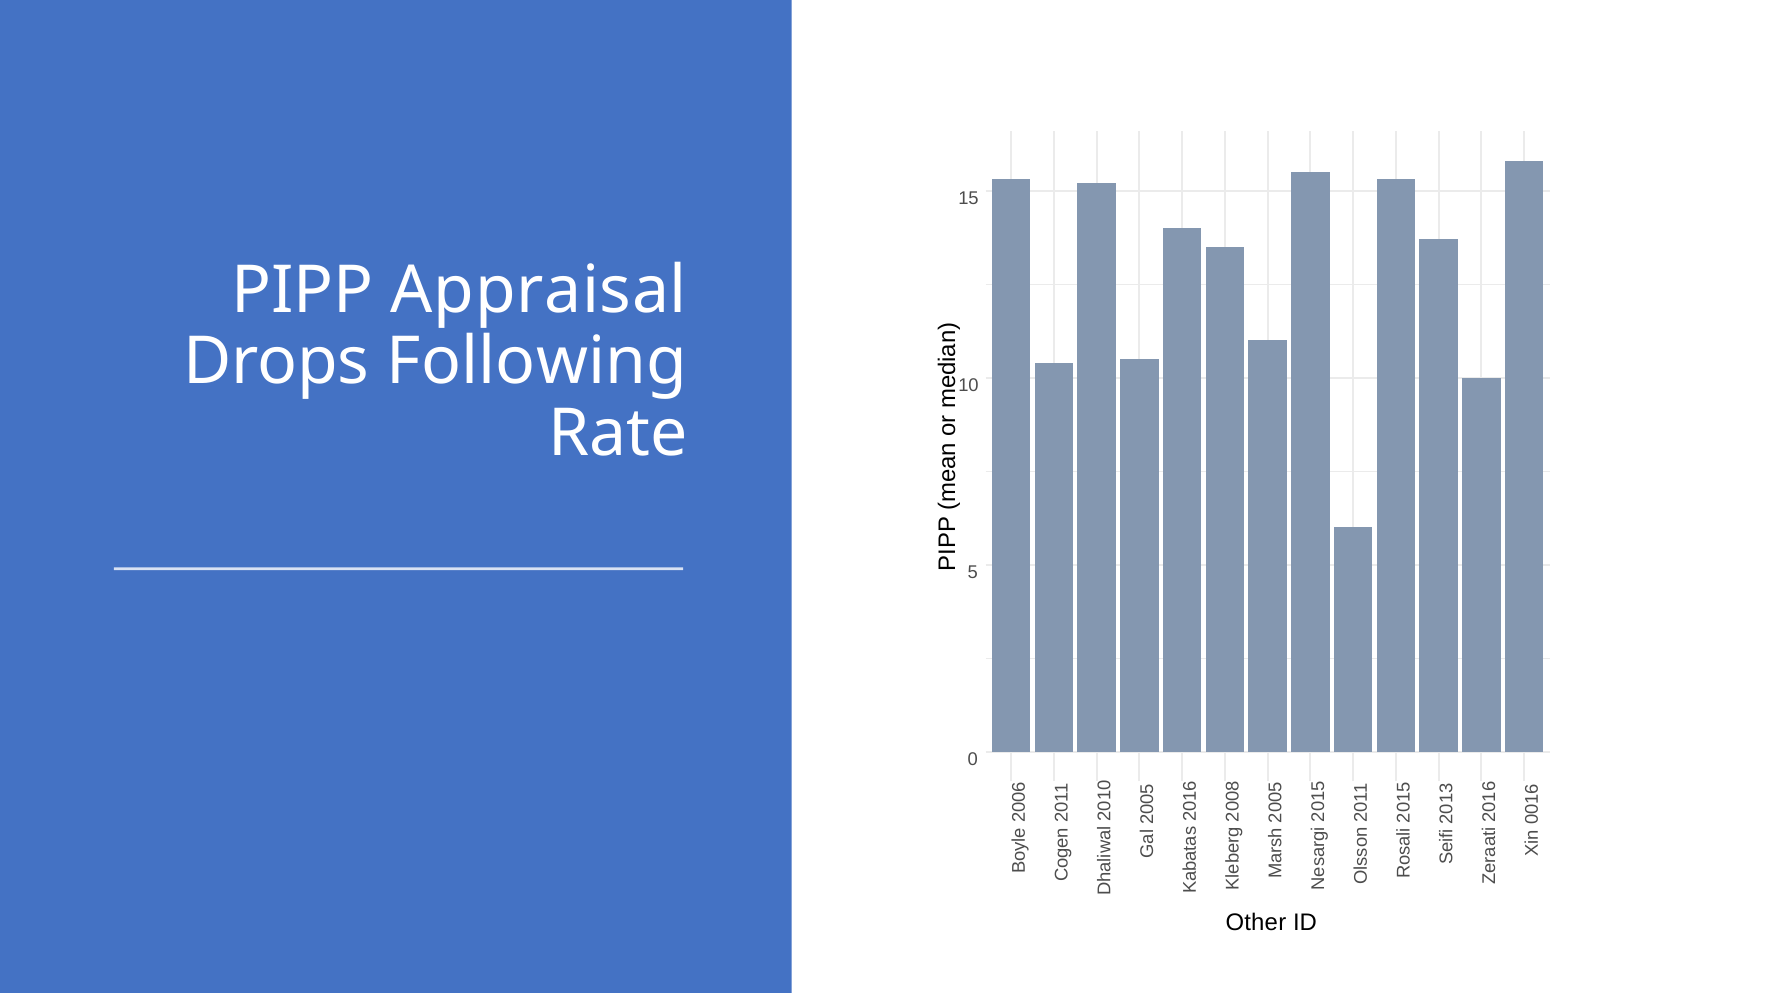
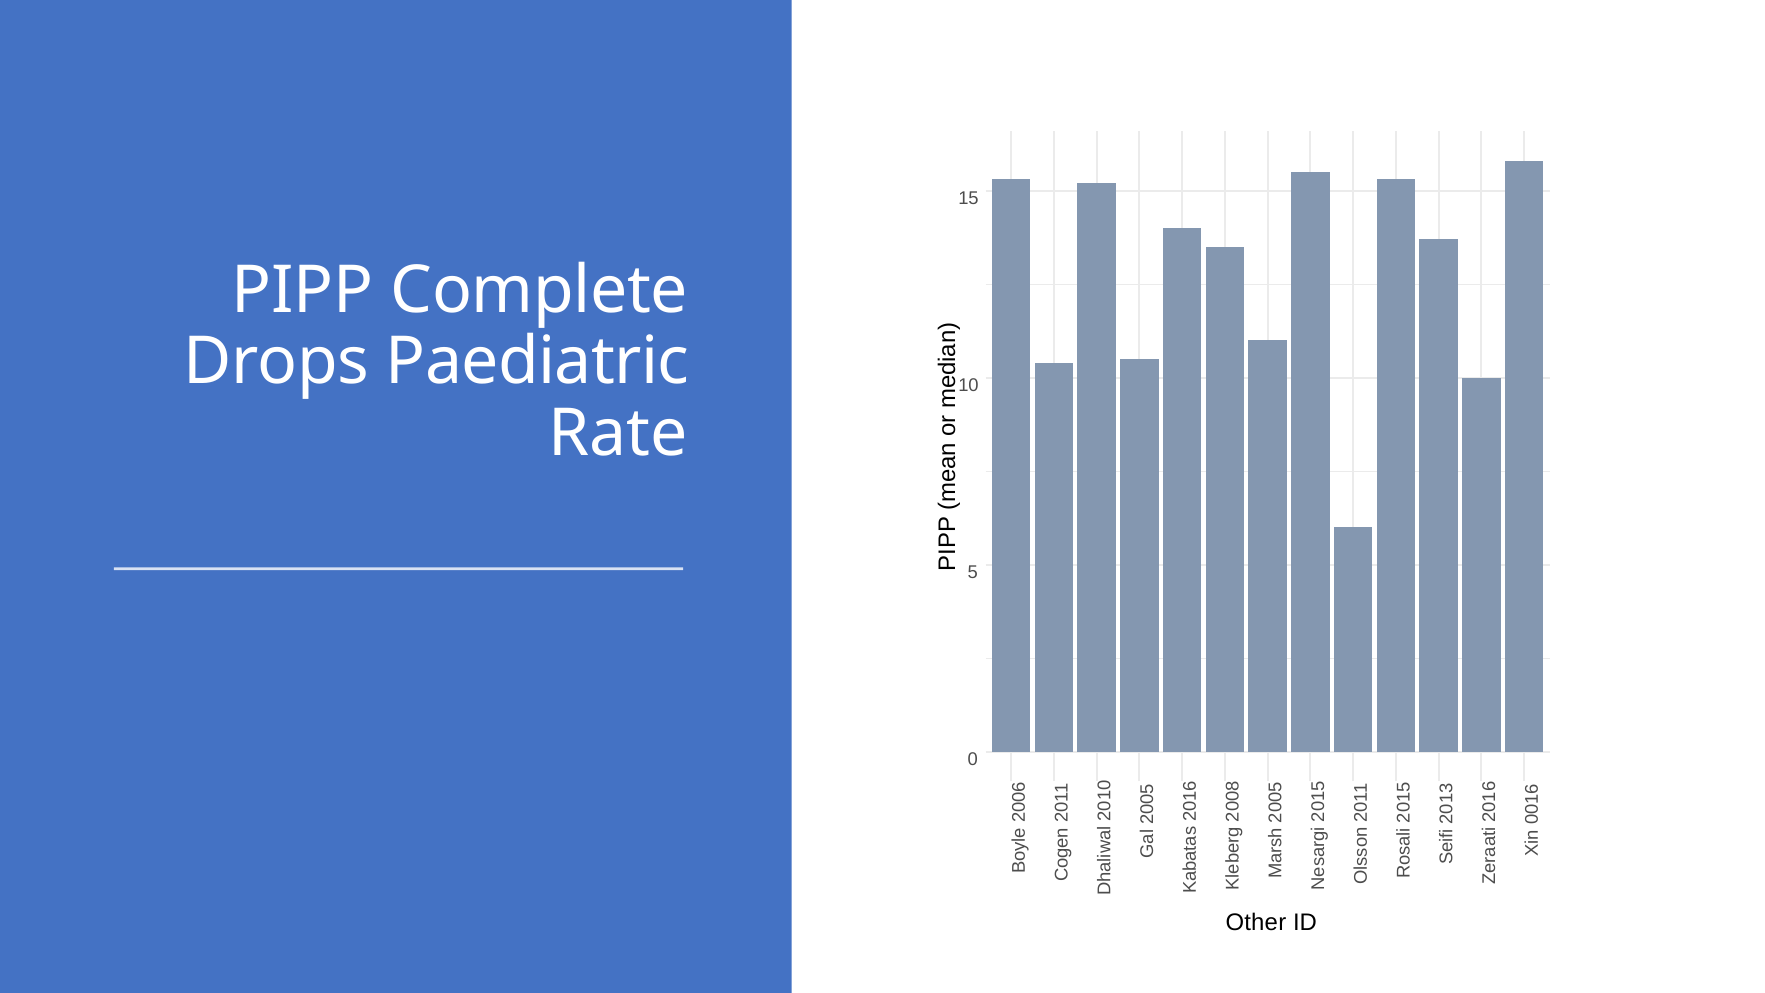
Appraisal: Appraisal -> Complete
Following: Following -> Paediatric
